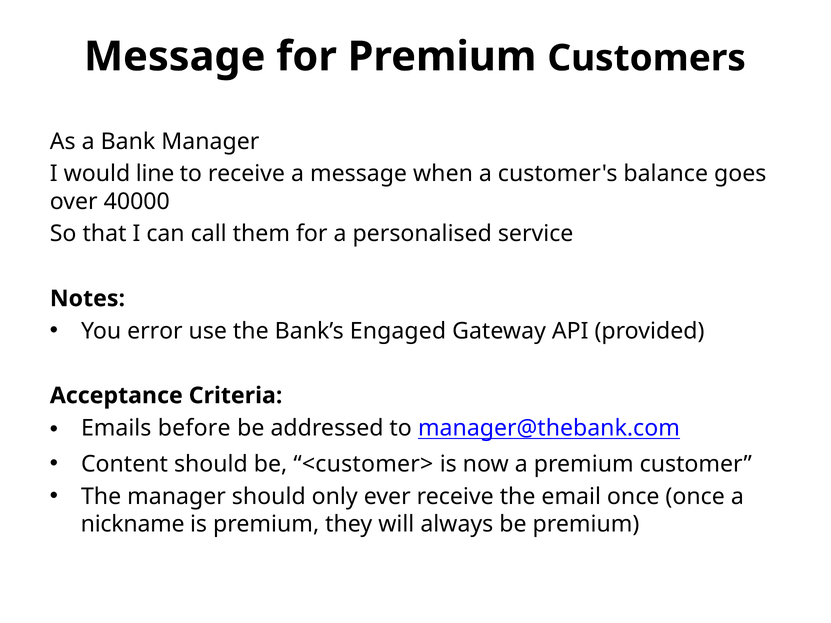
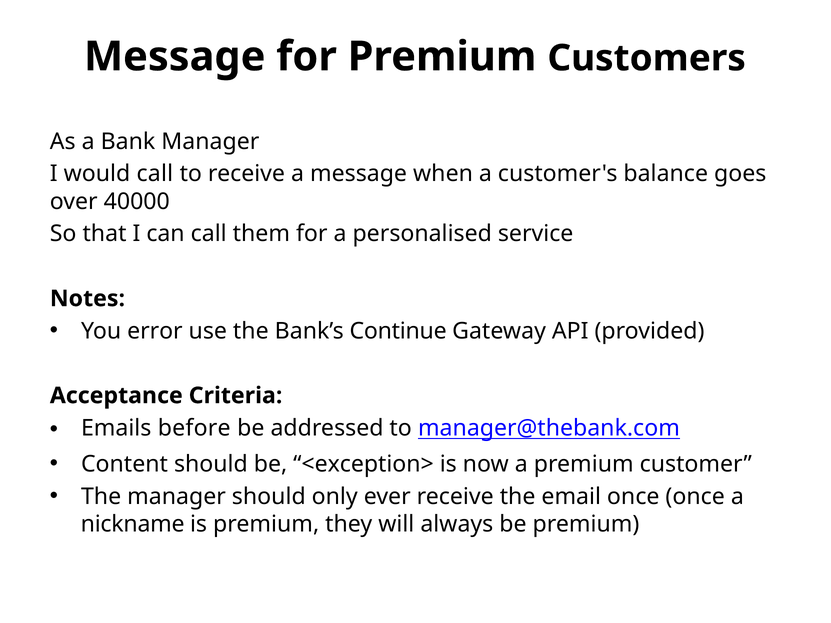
would line: line -> call
Engaged: Engaged -> Continue
<customer>: <customer> -> <exception>
